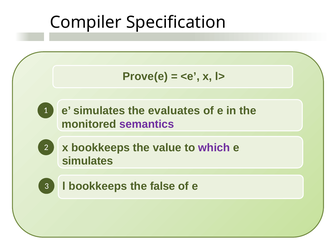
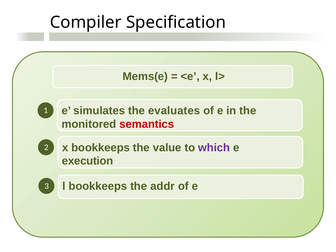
Prove(e: Prove(e -> Mems(e
semantics colour: purple -> red
simulates at (88, 161): simulates -> execution
false: false -> addr
